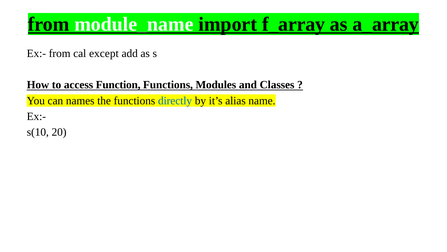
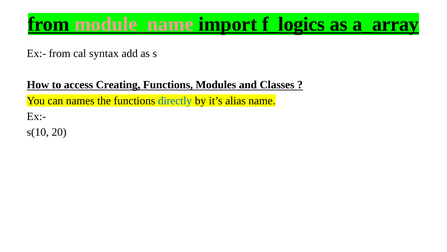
module_name colour: white -> pink
f_array: f_array -> f_logics
except: except -> syntax
Function: Function -> Creating
